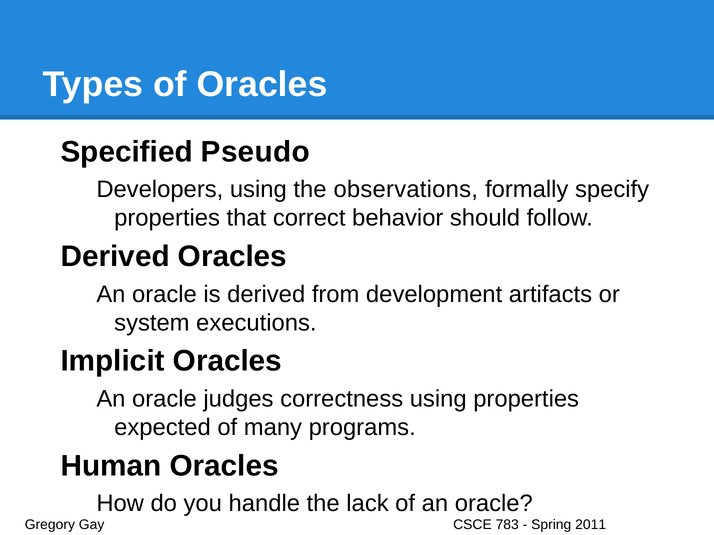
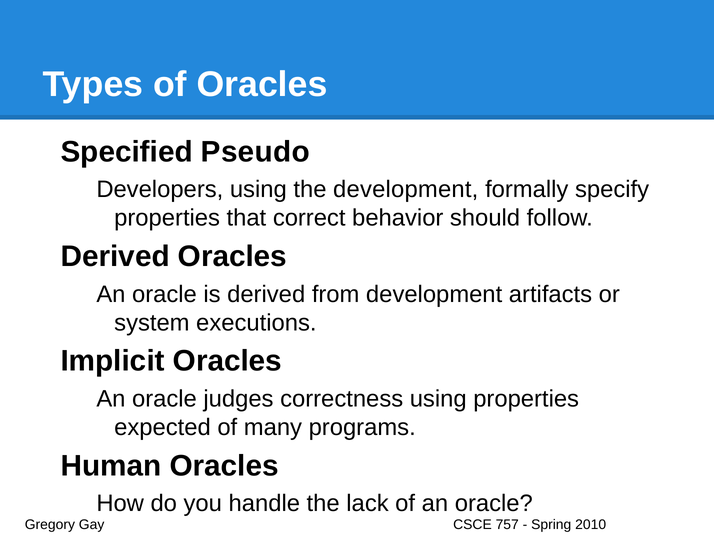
the observations: observations -> development
783: 783 -> 757
2011: 2011 -> 2010
